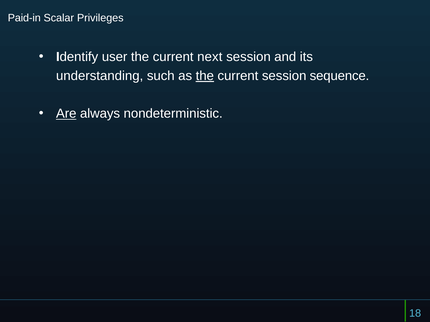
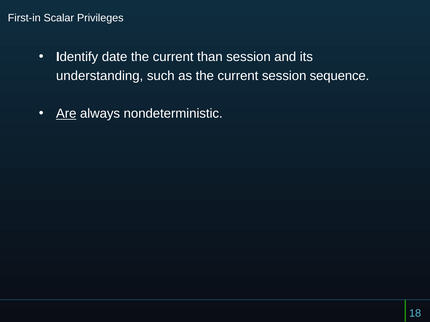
Paid-in: Paid-in -> First-in
user: user -> date
next: next -> than
the at (205, 76) underline: present -> none
